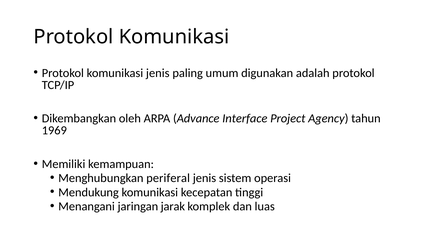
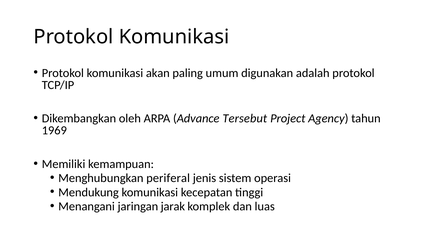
komunikasi jenis: jenis -> akan
Interface: Interface -> Tersebut
